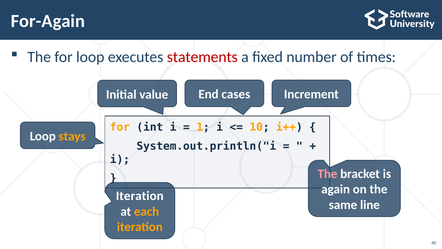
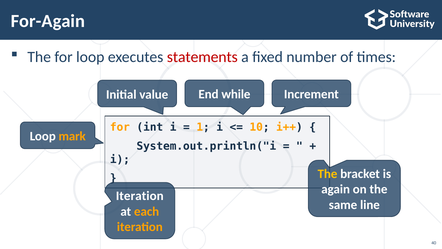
cases: cases -> while
stays: stays -> mark
The at (327, 174) colour: pink -> yellow
